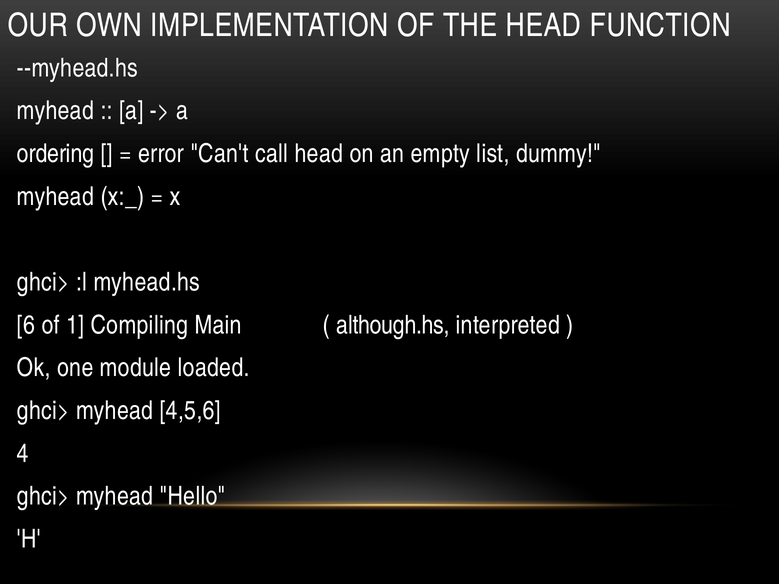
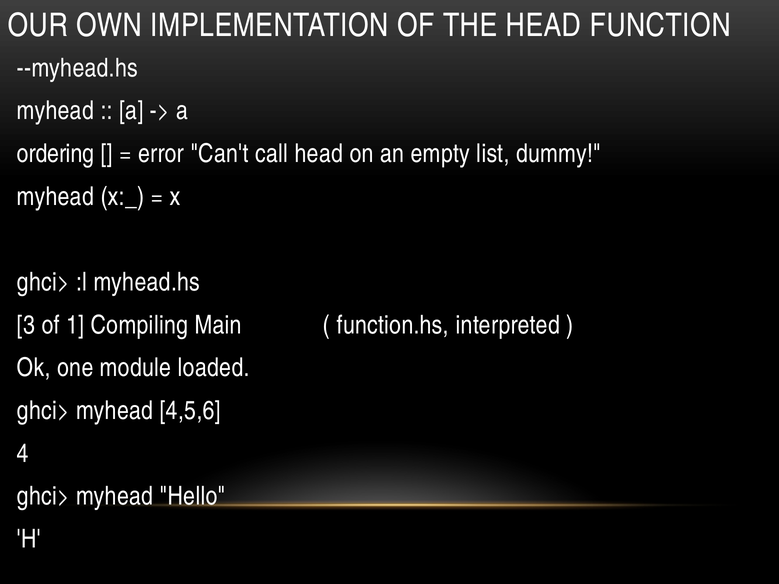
6: 6 -> 3
although.hs: although.hs -> function.hs
